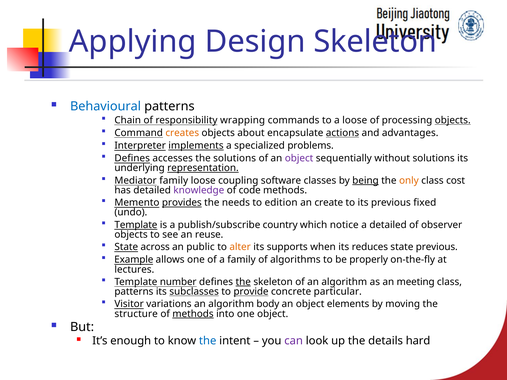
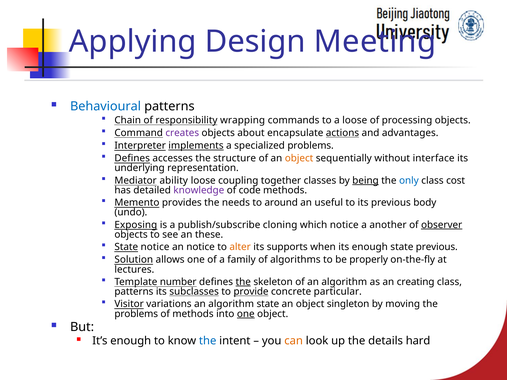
Design Skeleton: Skeleton -> Meeting
objects at (453, 120) underline: present -> none
creates colour: orange -> purple
the solutions: solutions -> structure
object at (299, 158) colour: purple -> orange
without solutions: solutions -> interface
representation underline: present -> none
Mediator family: family -> ability
software: software -> together
only colour: orange -> blue
provides underline: present -> none
edition: edition -> around
create: create -> useful
fixed: fixed -> body
Template at (136, 225): Template -> Exposing
country: country -> cloning
a detailed: detailed -> another
observer underline: none -> present
reuse: reuse -> these
State across: across -> notice
an public: public -> notice
its reduces: reduces -> enough
Example: Example -> Solution
meeting: meeting -> creating
algorithm body: body -> state
elements: elements -> singleton
structure at (136, 314): structure -> problems
methods at (193, 314) underline: present -> none
one at (246, 314) underline: none -> present
can colour: purple -> orange
